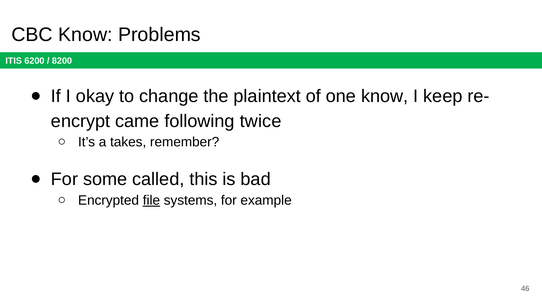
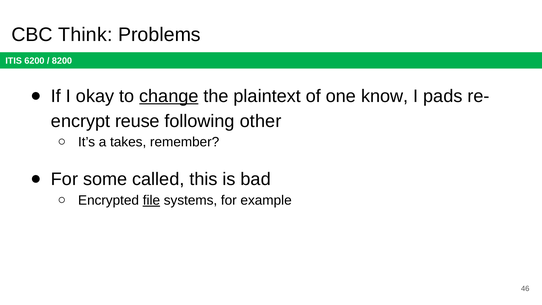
CBC Know: Know -> Think
change underline: none -> present
keep: keep -> pads
came: came -> reuse
twice: twice -> other
